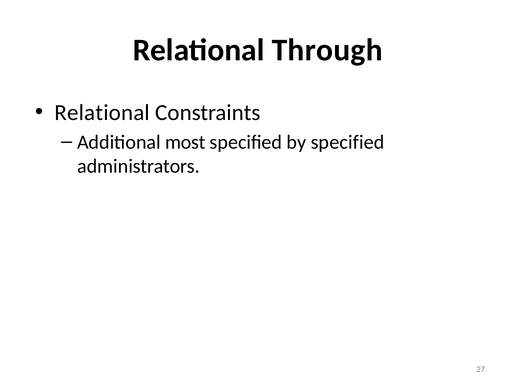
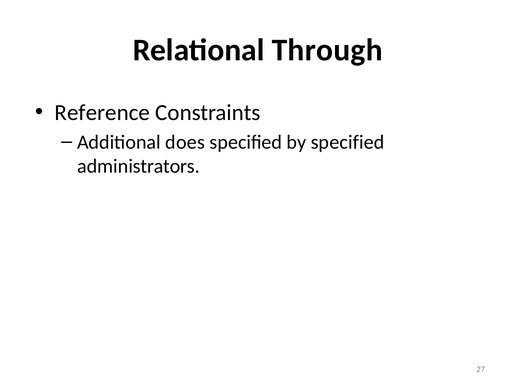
Relational at (102, 112): Relational -> Reference
most: most -> does
